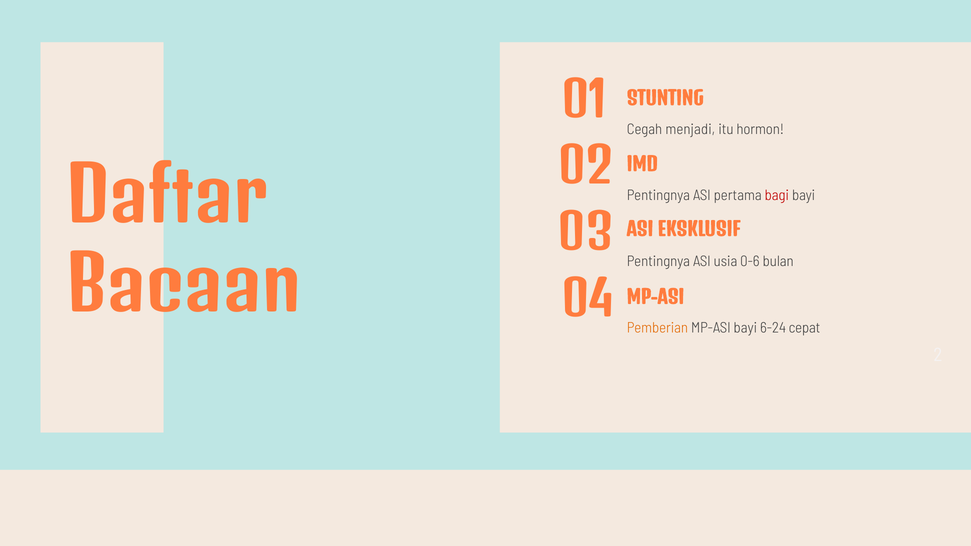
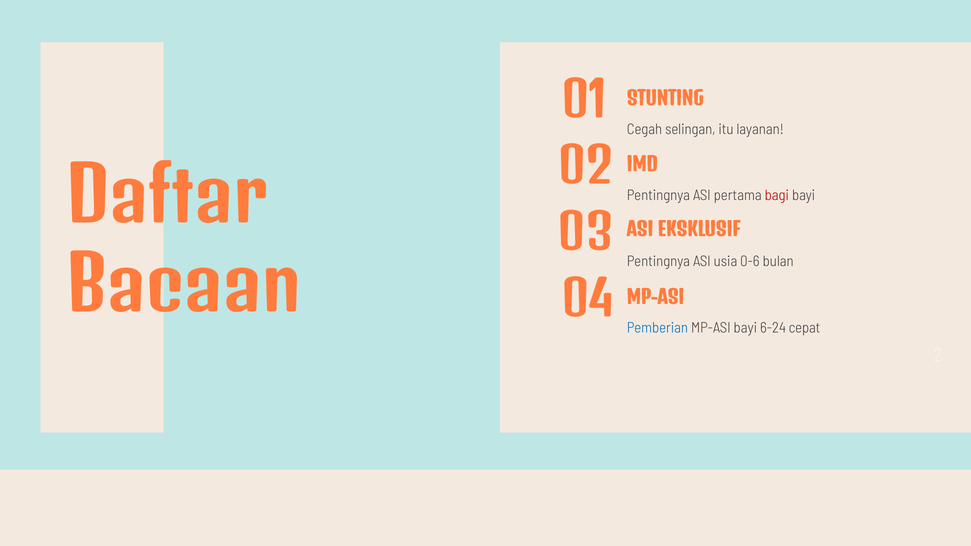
menjadi: menjadi -> selingan
hormon: hormon -> layanan
Pemberian colour: orange -> blue
